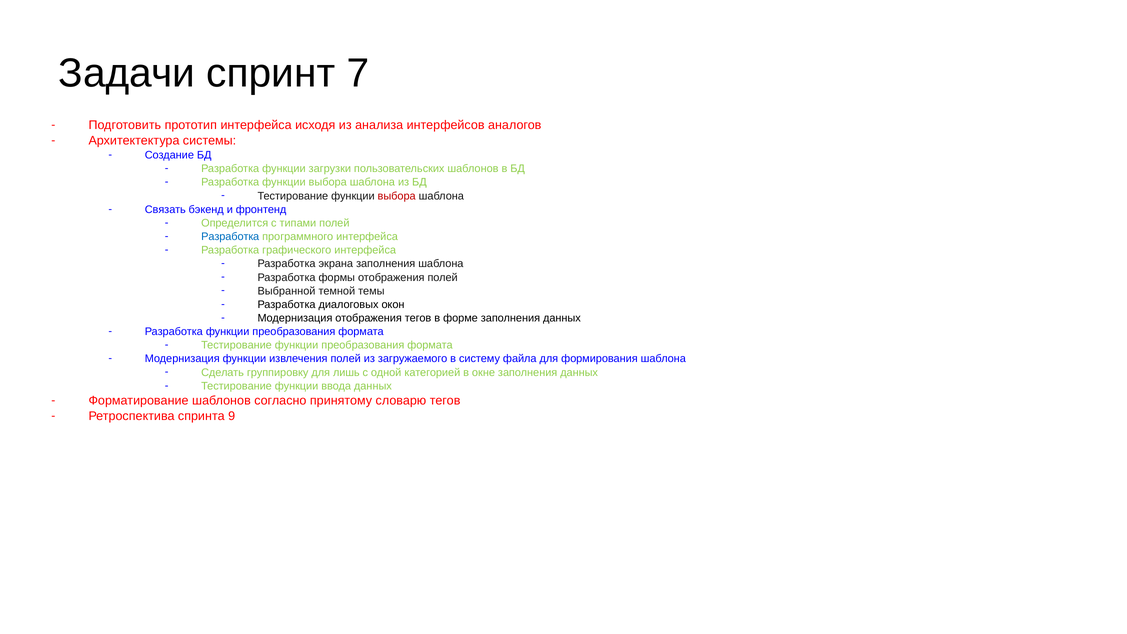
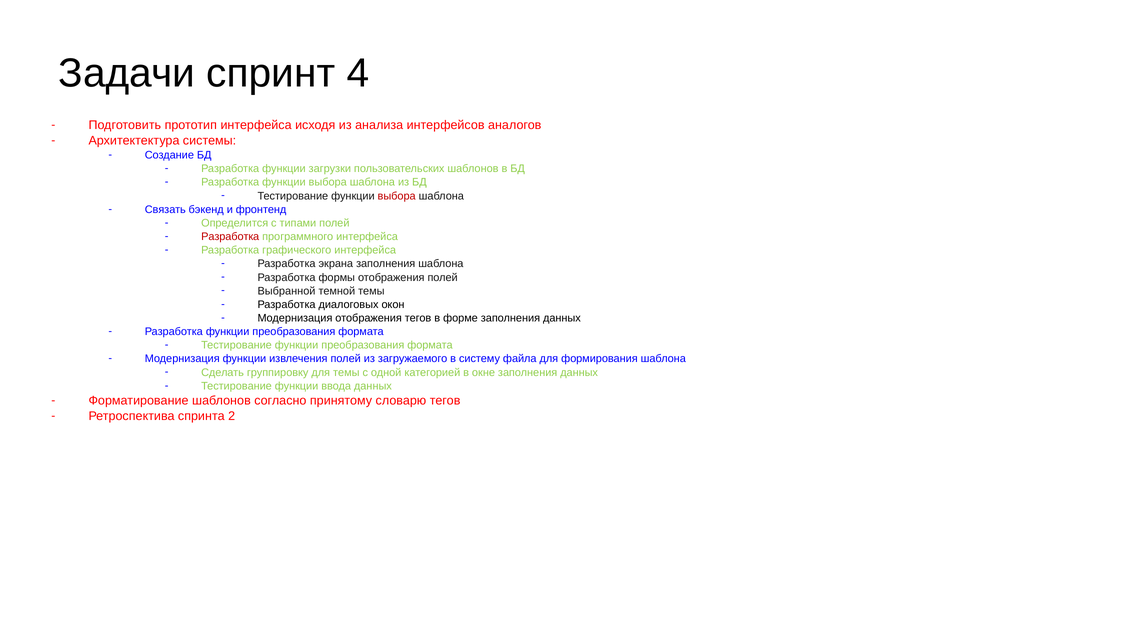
7: 7 -> 4
Разработка at (230, 237) colour: blue -> red
для лишь: лишь -> темы
9: 9 -> 2
